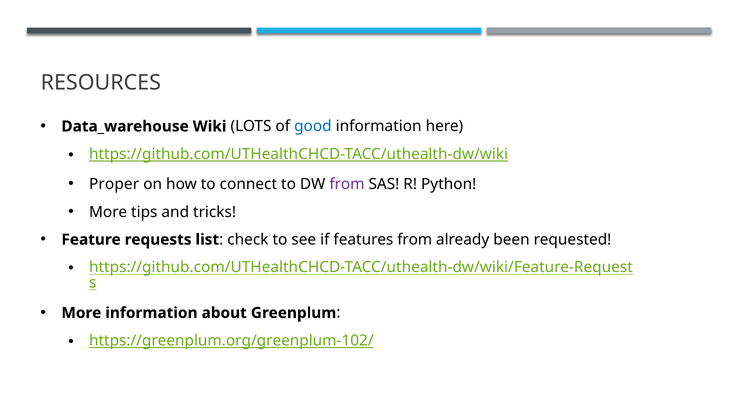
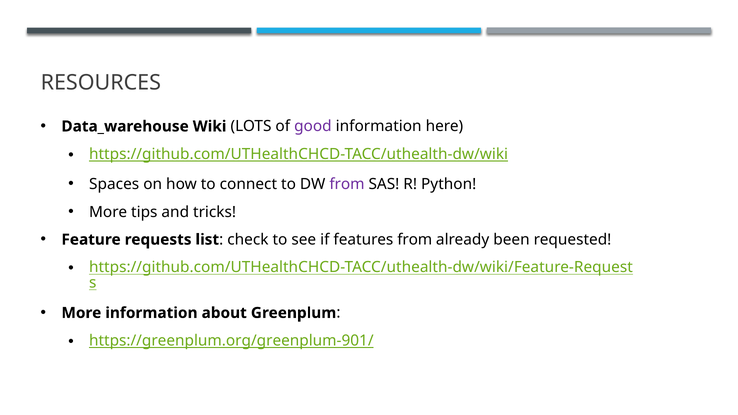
good colour: blue -> purple
Proper: Proper -> Spaces
https://greenplum.org/greenplum-102/: https://greenplum.org/greenplum-102/ -> https://greenplum.org/greenplum-901/
